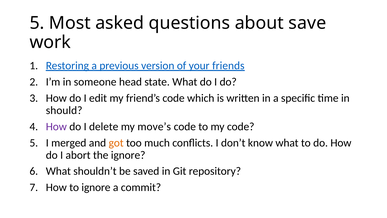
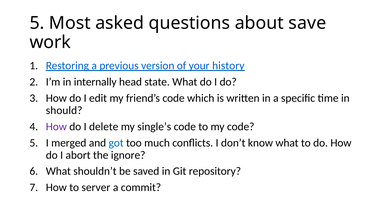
friends: friends -> history
someone: someone -> internally
move’s: move’s -> single’s
got colour: orange -> blue
to ignore: ignore -> server
